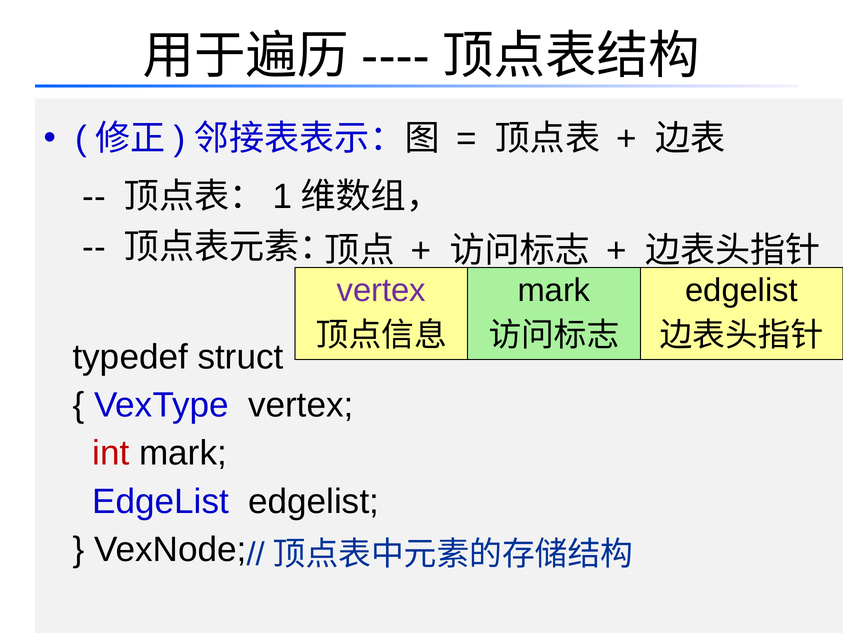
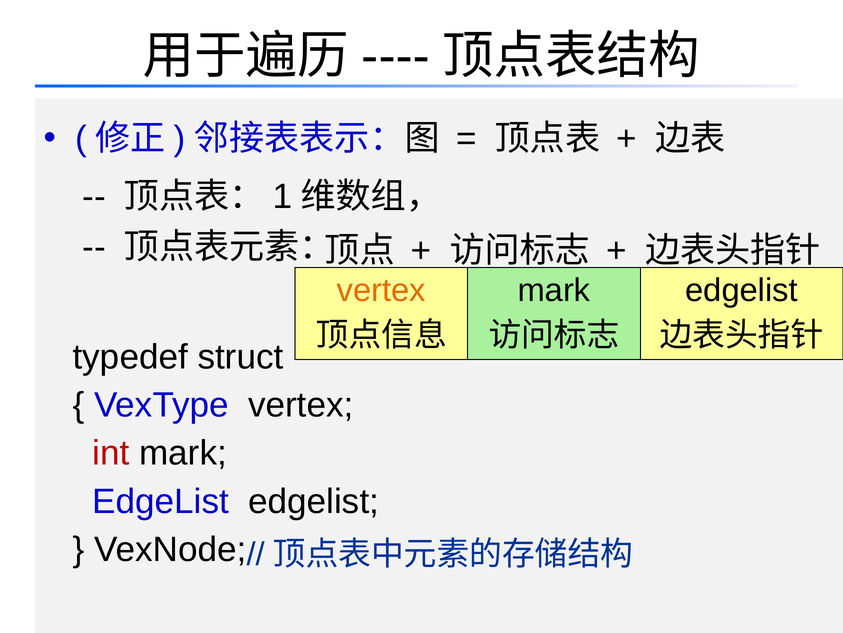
vertex at (381, 290) colour: purple -> orange
